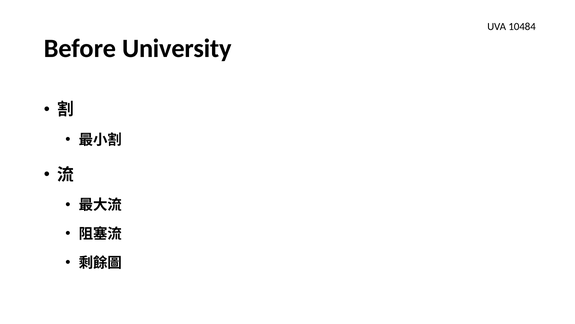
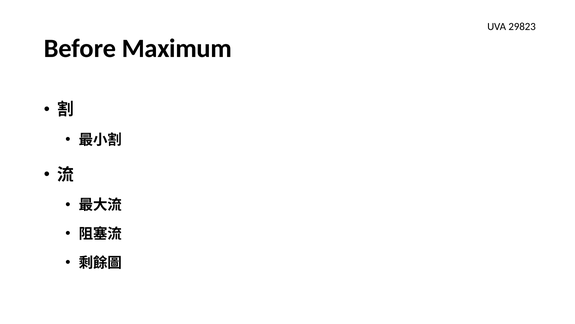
10484: 10484 -> 29823
University: University -> Maximum
